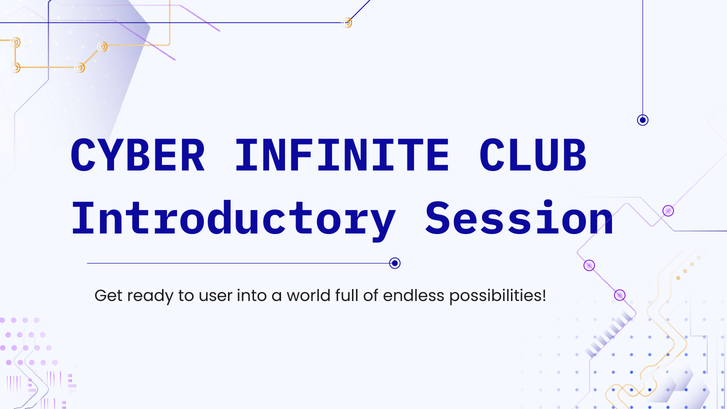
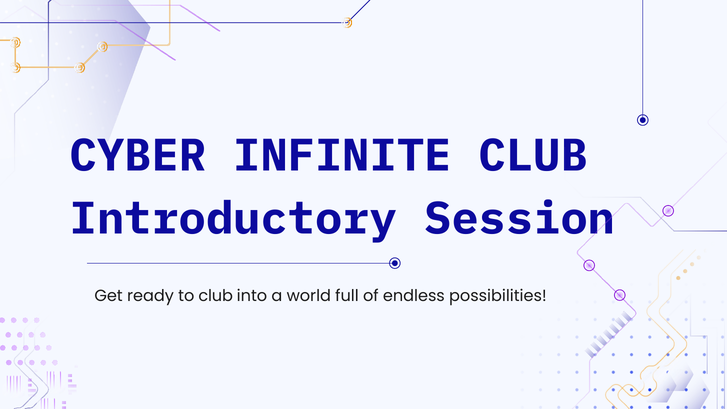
to user: user -> club
